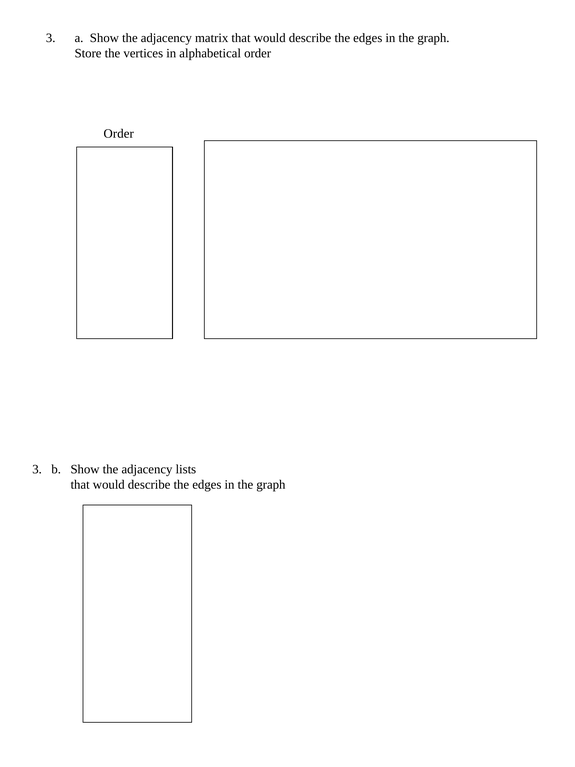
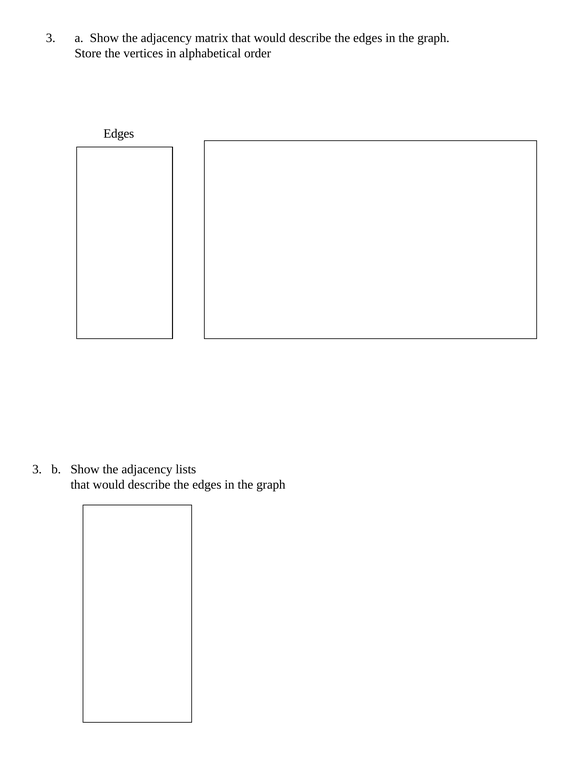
Order at (119, 134): Order -> Edges
